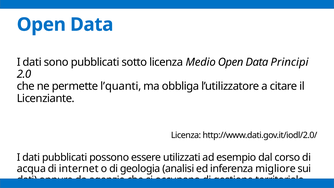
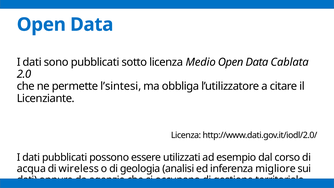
Principi: Principi -> Cablata
l’quanti: l’quanti -> l’sintesi
internet: internet -> wireless
